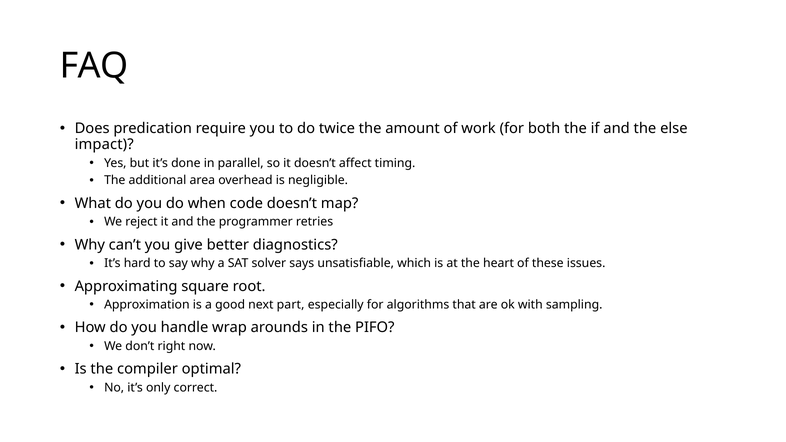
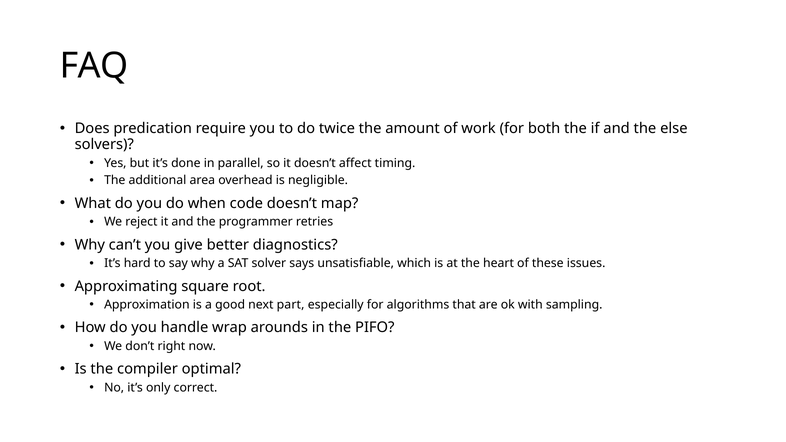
impact: impact -> solvers
